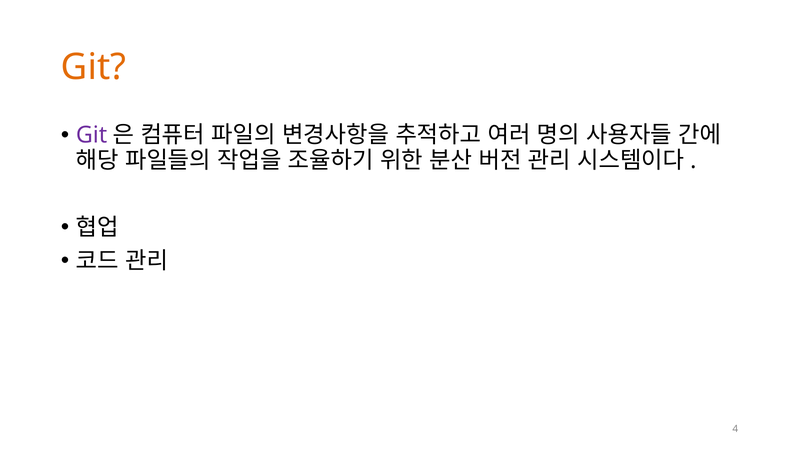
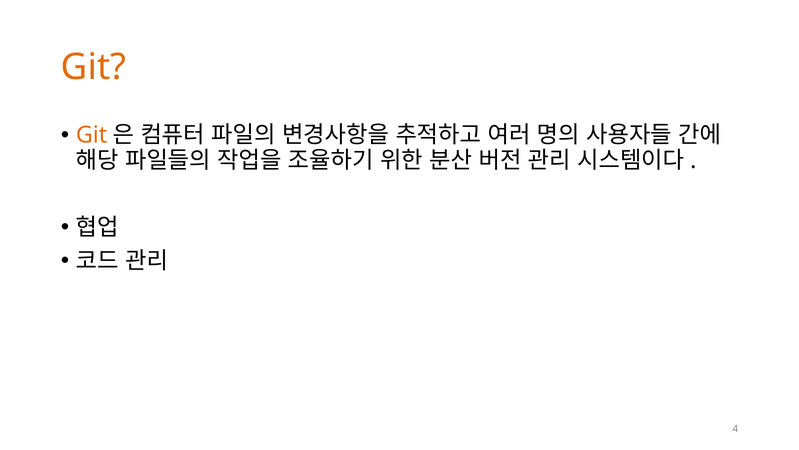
Git at (92, 135) colour: purple -> orange
